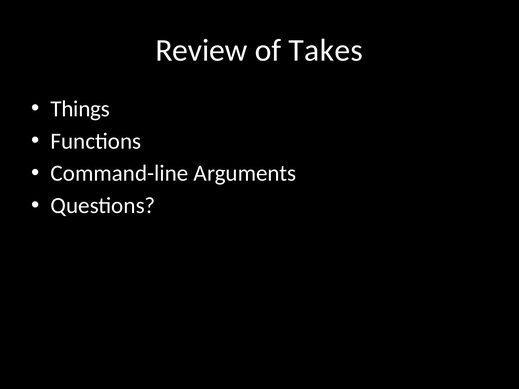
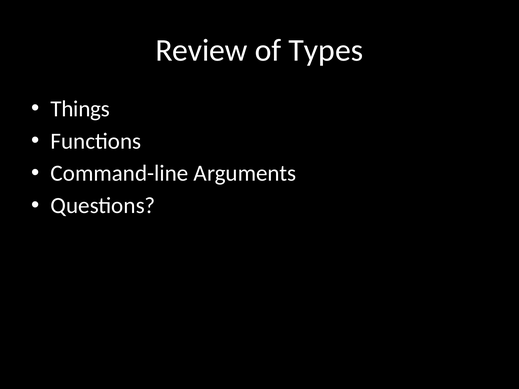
Takes: Takes -> Types
